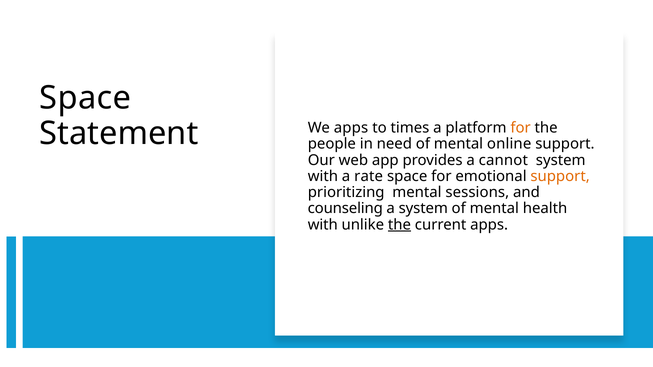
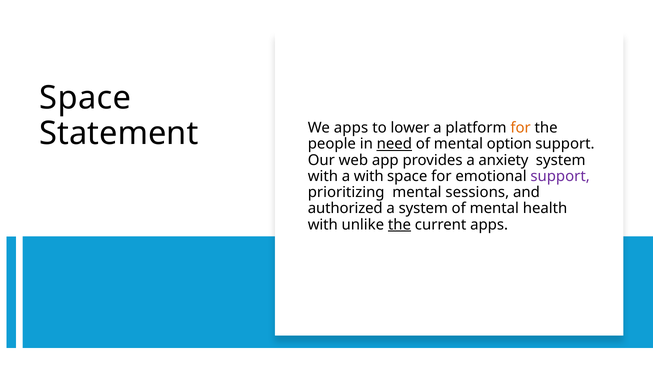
times: times -> lower
need at (394, 144) underline: none -> present
online: online -> option
cannot: cannot -> anxiety
a rate: rate -> with
support at (560, 176) colour: orange -> purple
counseling: counseling -> authorized
